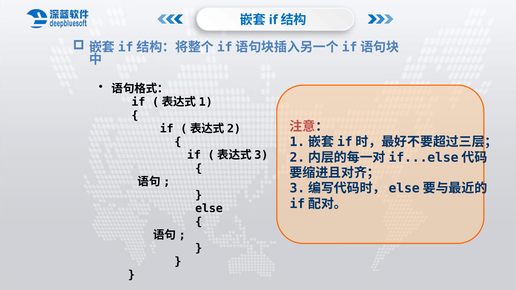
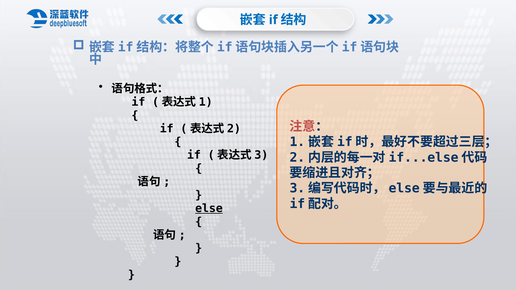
else underline: none -> present
